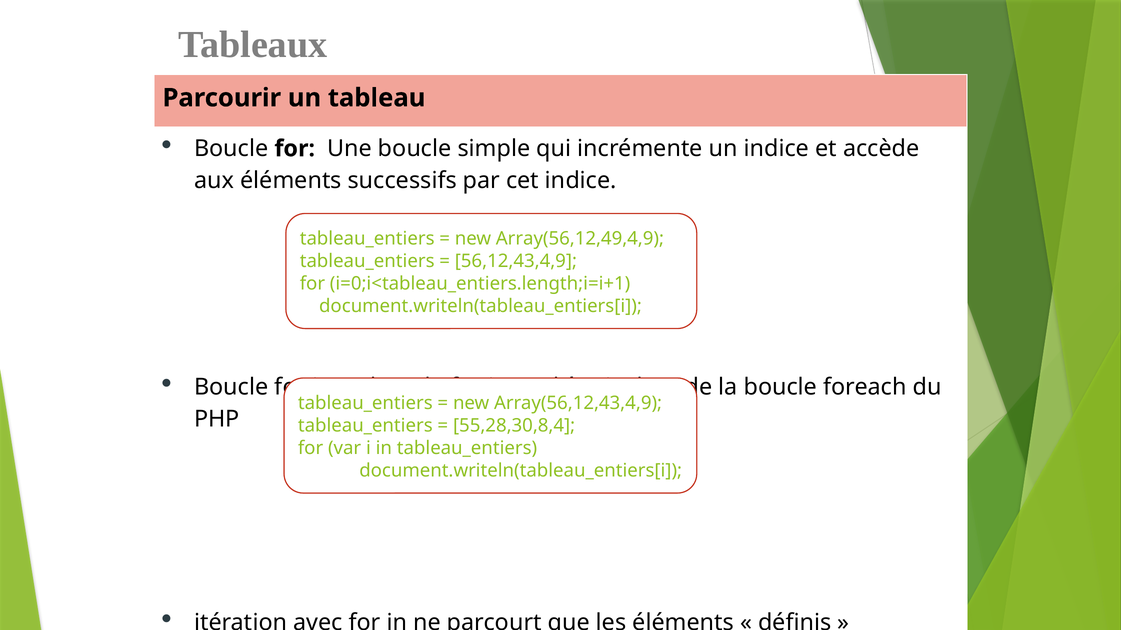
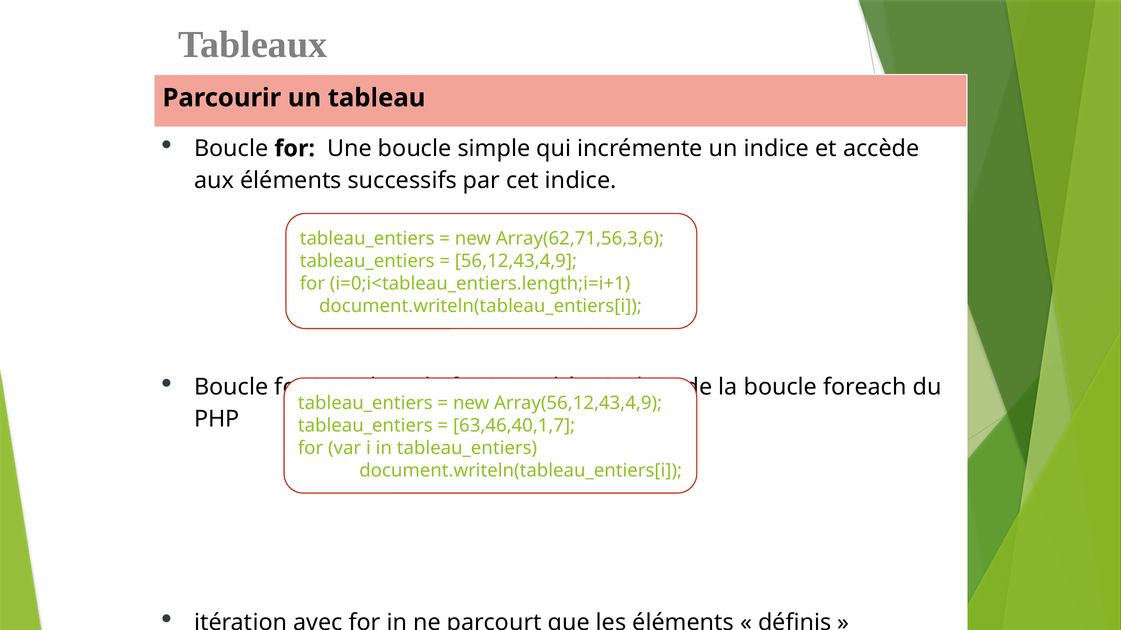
Array(56,12,49,4,9: Array(56,12,49,4,9 -> Array(62,71,56,3,6
55,28,30,8,4: 55,28,30,8,4 -> 63,46,40,1,7
